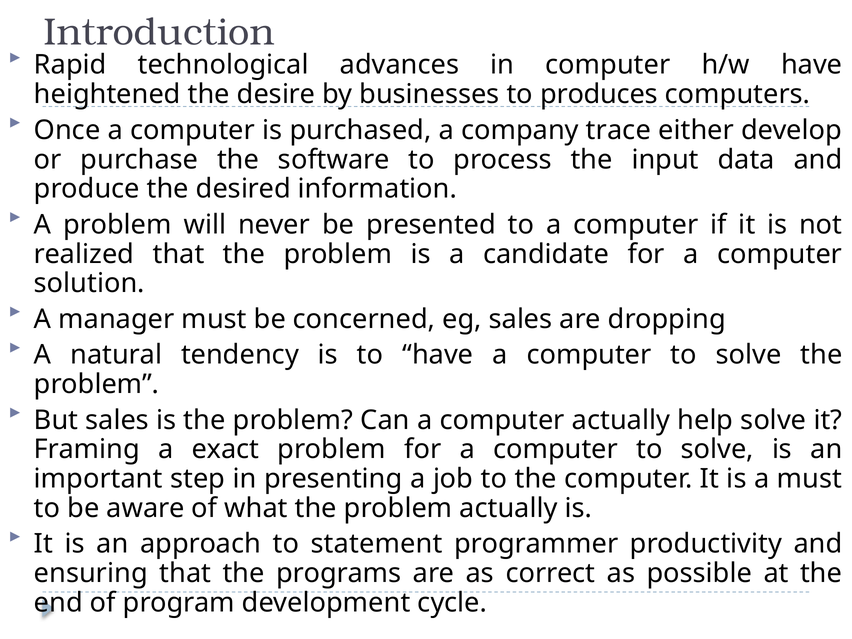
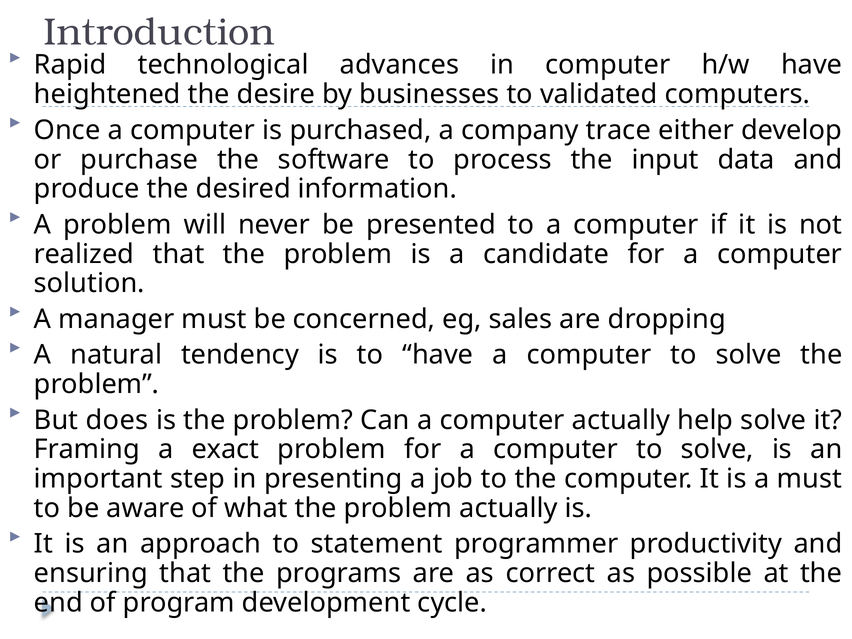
produces: produces -> validated
But sales: sales -> does
